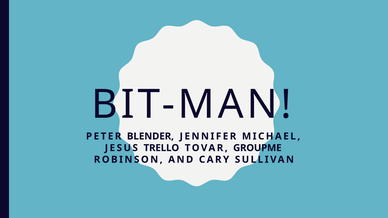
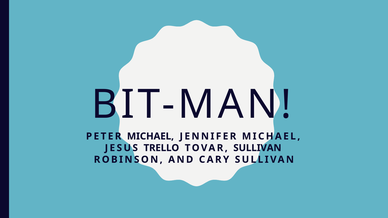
PETER BLENDER: BLENDER -> MICHAEL
TOVAR GROUPME: GROUPME -> SULLIVAN
